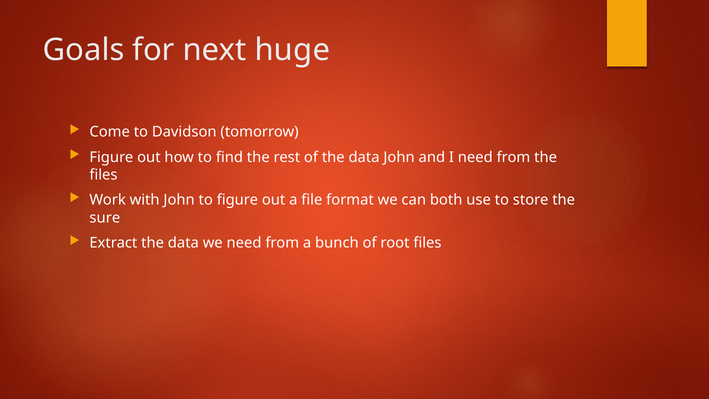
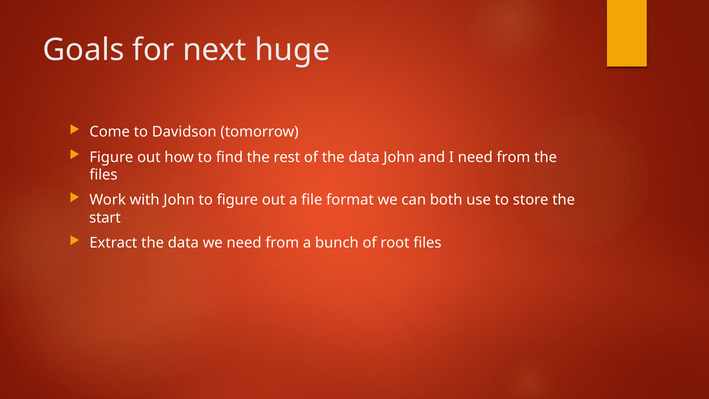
sure: sure -> start
